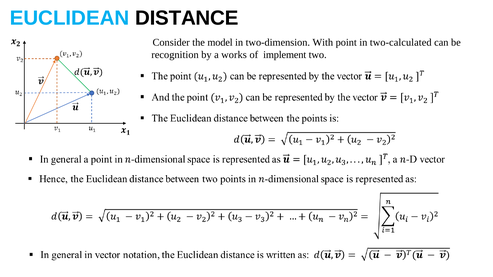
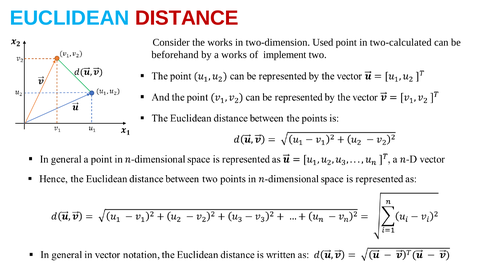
DISTANCE colour: black -> red
the model: model -> works
With: With -> Used
recognition: recognition -> beforehand
